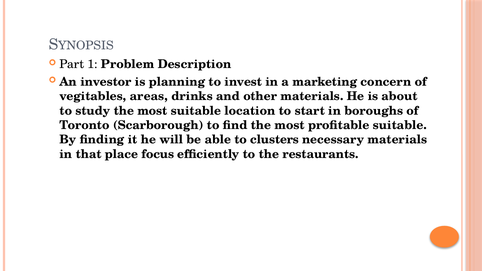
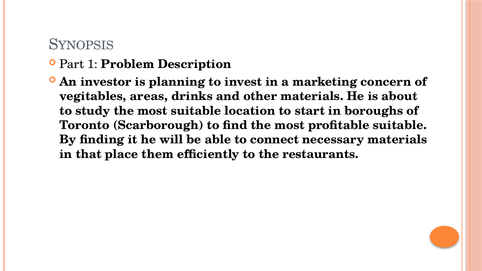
clusters: clusters -> connect
focus: focus -> them
